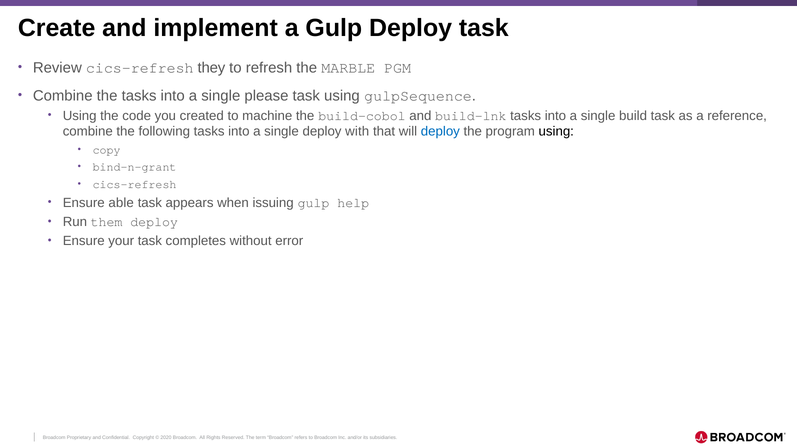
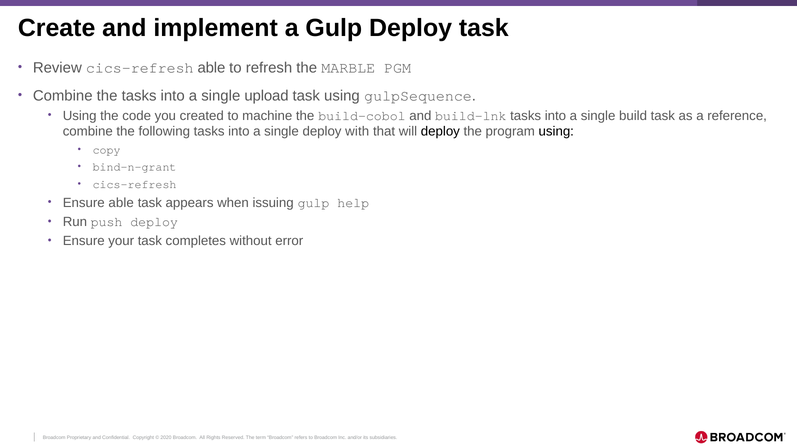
cics-refresh they: they -> able
please: please -> upload
deploy at (440, 132) colour: blue -> black
them: them -> push
